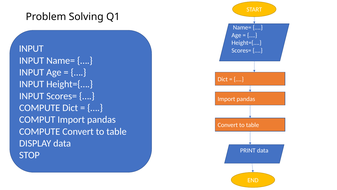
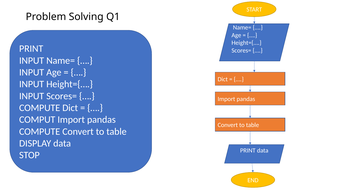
INPUT at (31, 49): INPUT -> PRINT
